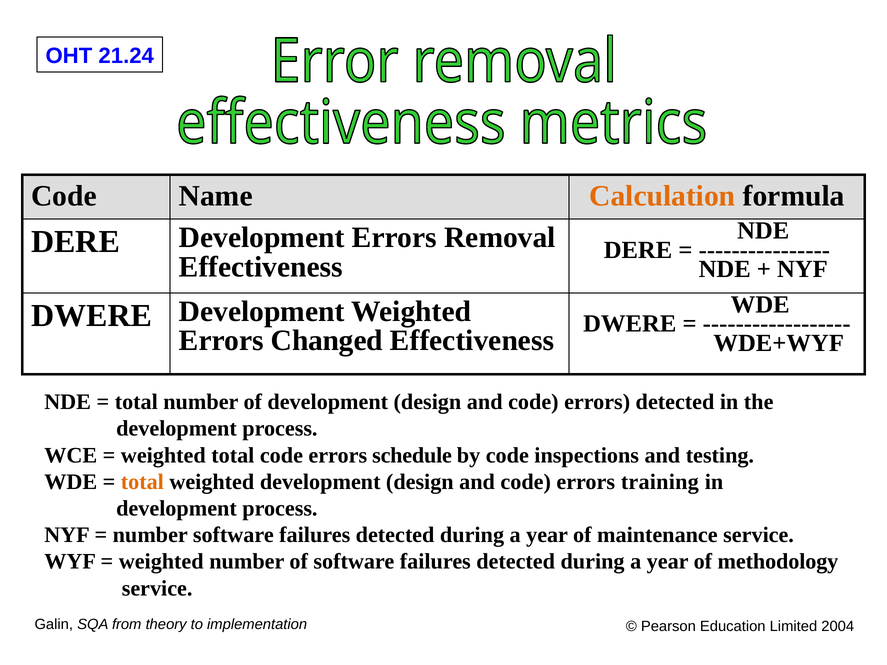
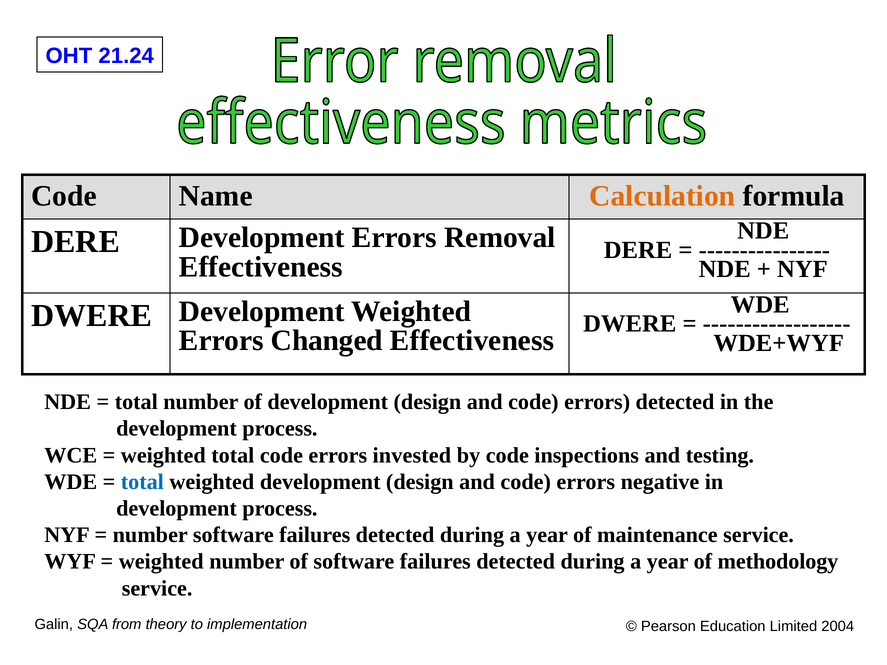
schedule: schedule -> invested
total at (142, 482) colour: orange -> blue
training: training -> negative
